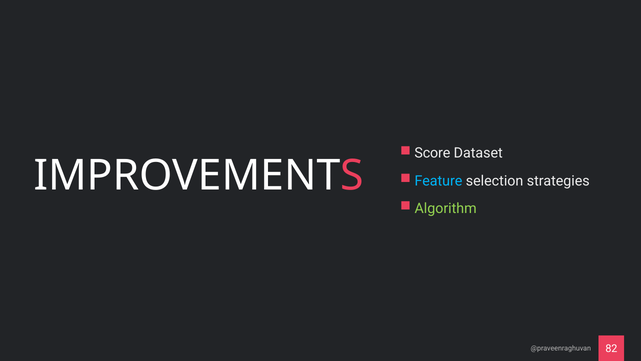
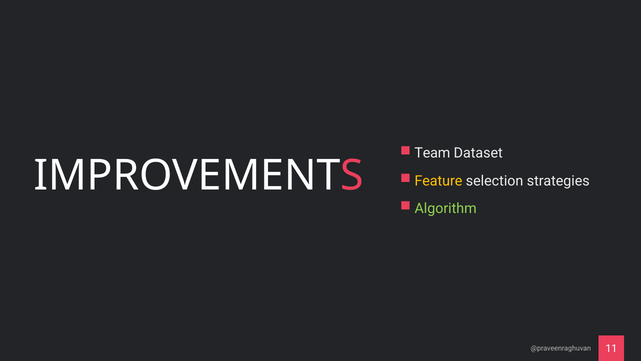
Score: Score -> Team
Feature colour: light blue -> yellow
82: 82 -> 11
